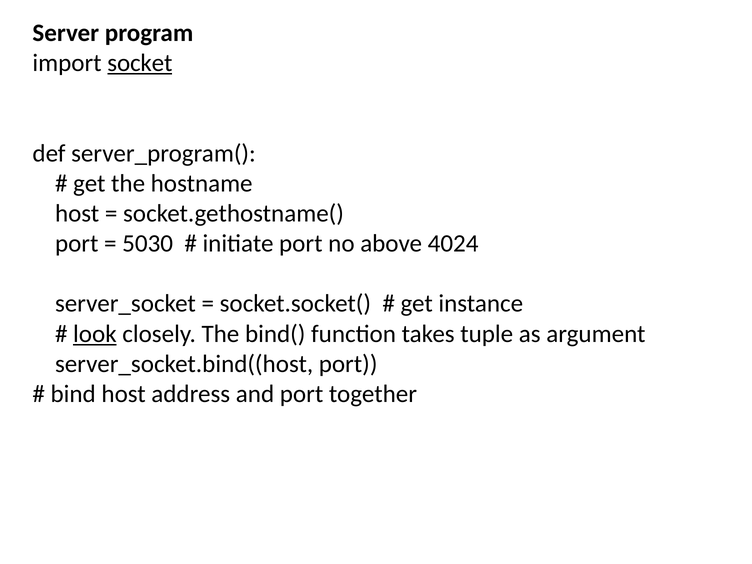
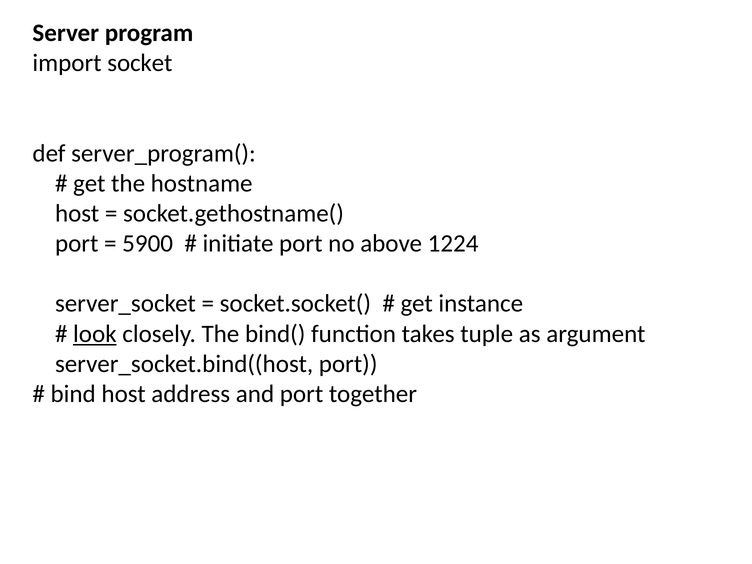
socket underline: present -> none
5030: 5030 -> 5900
4024: 4024 -> 1224
